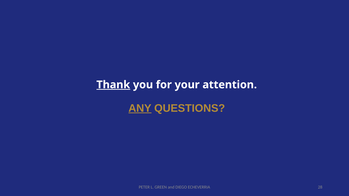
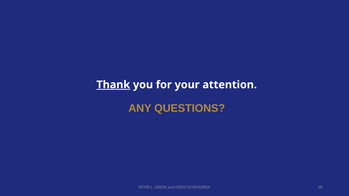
ANY underline: present -> none
